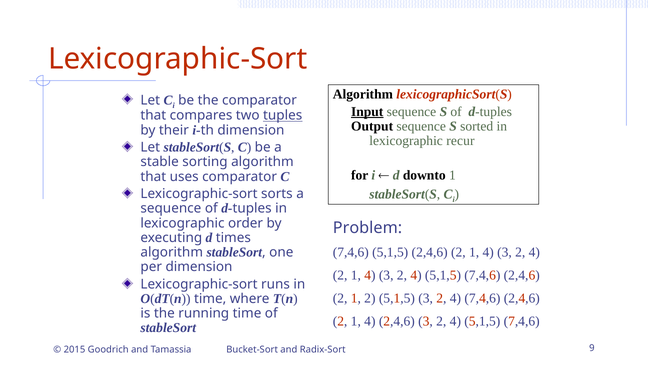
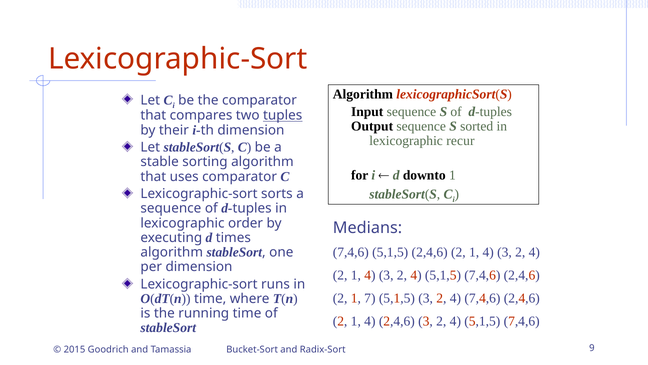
Input underline: present -> none
Problem: Problem -> Medians
1 2: 2 -> 7
